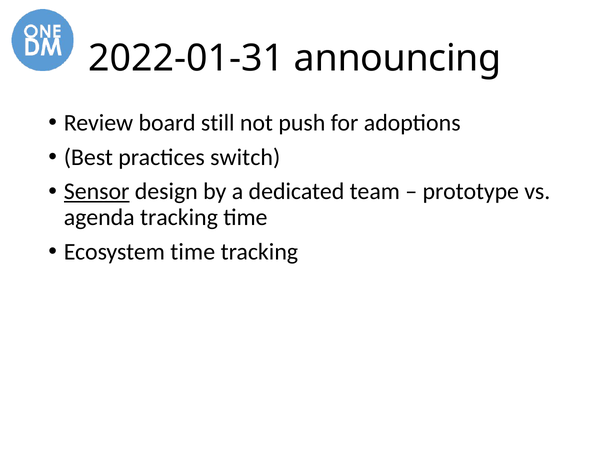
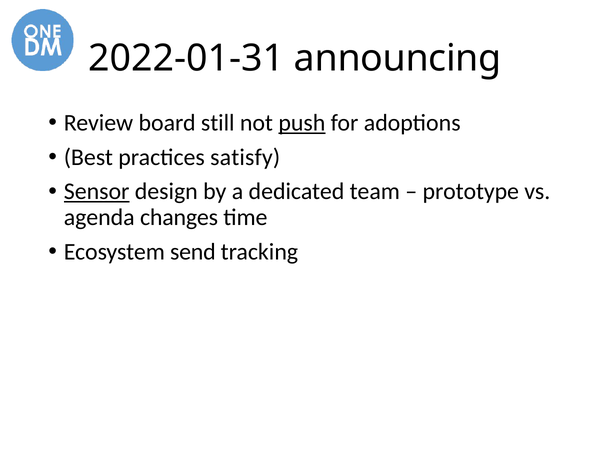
push underline: none -> present
switch: switch -> satisfy
agenda tracking: tracking -> changes
Ecosystem time: time -> send
